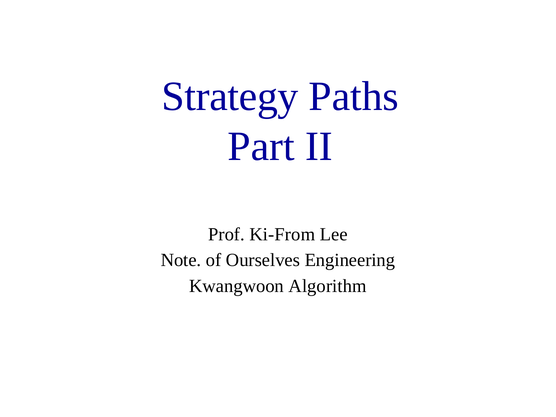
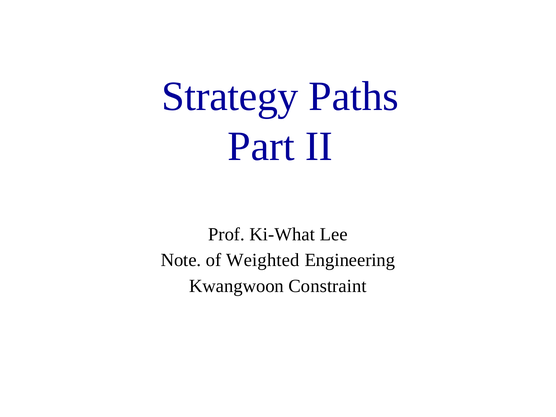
Ki-From: Ki-From -> Ki-What
Ourselves: Ourselves -> Weighted
Algorithm: Algorithm -> Constraint
